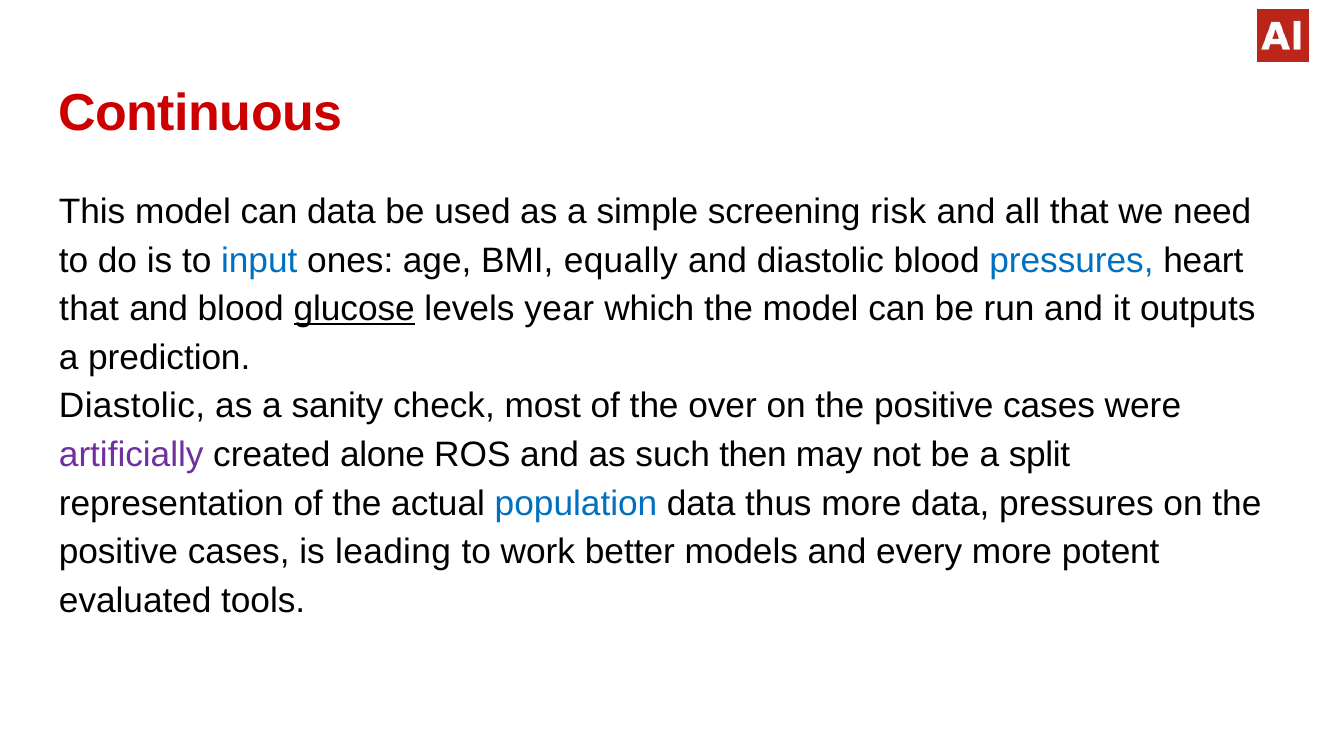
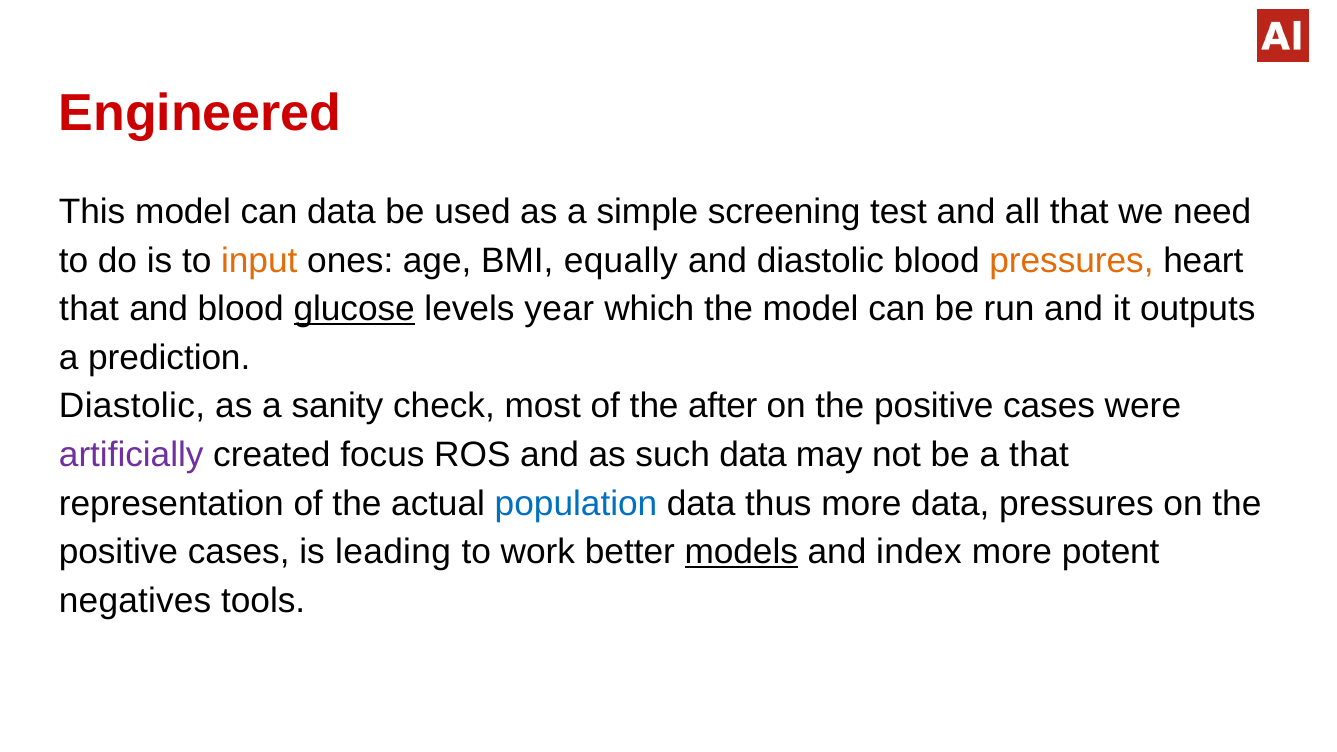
Continuous: Continuous -> Engineered
risk: risk -> test
input colour: blue -> orange
pressures at (1071, 260) colour: blue -> orange
over: over -> after
alone: alone -> focus
such then: then -> data
a split: split -> that
models underline: none -> present
every: every -> index
evaluated: evaluated -> negatives
